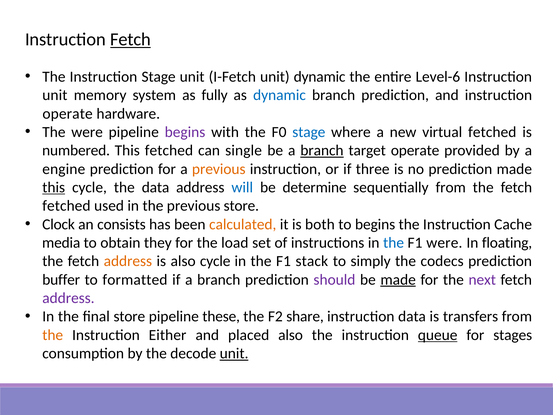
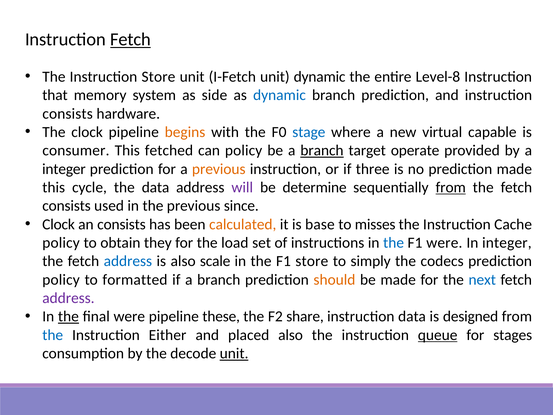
Instruction Stage: Stage -> Store
Level-6: Level-6 -> Level-8
unit at (55, 95): unit -> that
fully: fully -> side
operate at (68, 114): operate -> consists
The were: were -> clock
begins at (185, 132) colour: purple -> orange
virtual fetched: fetched -> capable
numbered: numbered -> consumer
can single: single -> policy
engine at (64, 169): engine -> integer
this at (54, 187) underline: present -> none
will colour: blue -> purple
from at (451, 187) underline: none -> present
fetched at (66, 206): fetched -> consists
previous store: store -> since
both: both -> base
to begins: begins -> misses
media at (61, 243): media -> policy
In floating: floating -> integer
address at (128, 261) colour: orange -> blue
also cycle: cycle -> scale
F1 stack: stack -> store
buffer at (61, 280): buffer -> policy
should colour: purple -> orange
made at (398, 280) underline: present -> none
next colour: purple -> blue
the at (68, 316) underline: none -> present
final store: store -> were
transfers: transfers -> designed
the at (53, 335) colour: orange -> blue
